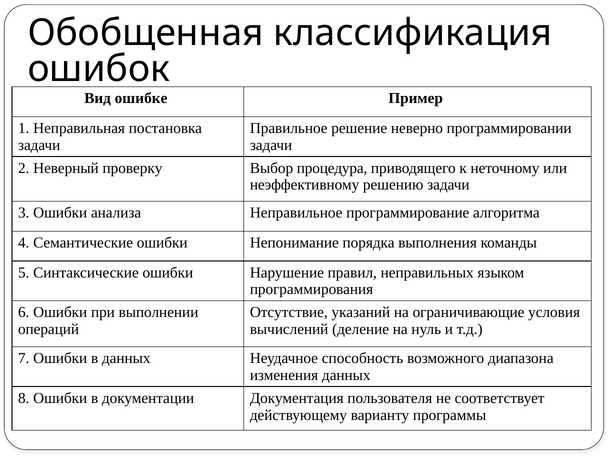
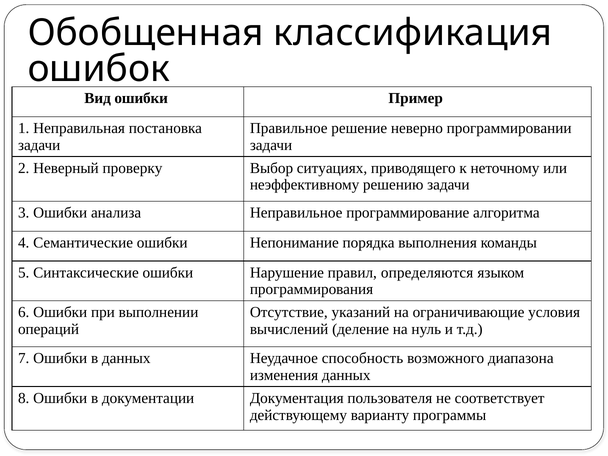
Вид ошибке: ошибке -> ошибки
процедура: процедура -> ситуациях
неправильных: неправильных -> определяются
